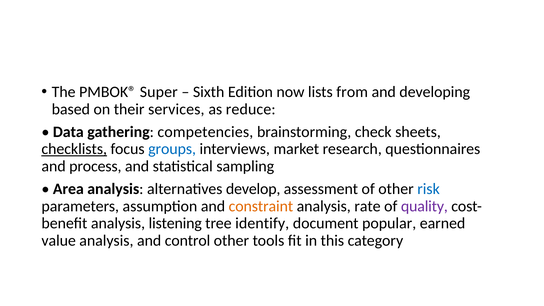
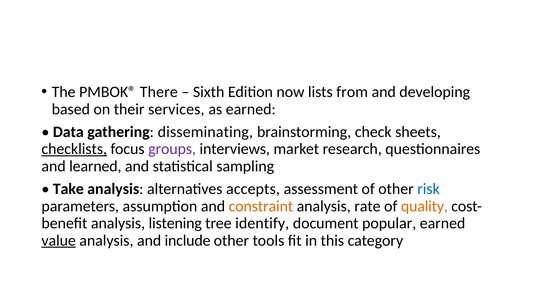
Super: Super -> There
as reduce: reduce -> earned
competencies: competencies -> disseminating
groups colour: blue -> purple
process: process -> learned
Area: Area -> Take
develop: develop -> accepts
quality colour: purple -> orange
value underline: none -> present
control: control -> include
